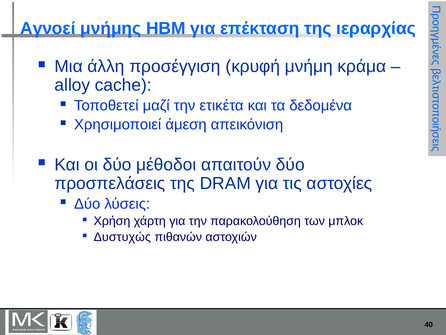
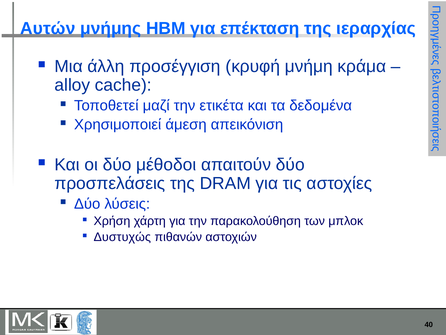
Αγνοεί: Αγνοεί -> Αυτών
